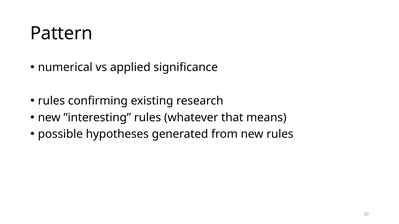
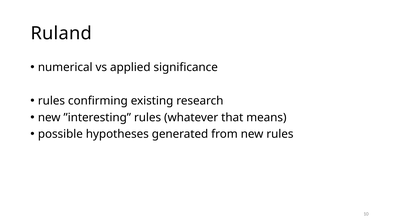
Pattern: Pattern -> Ruland
